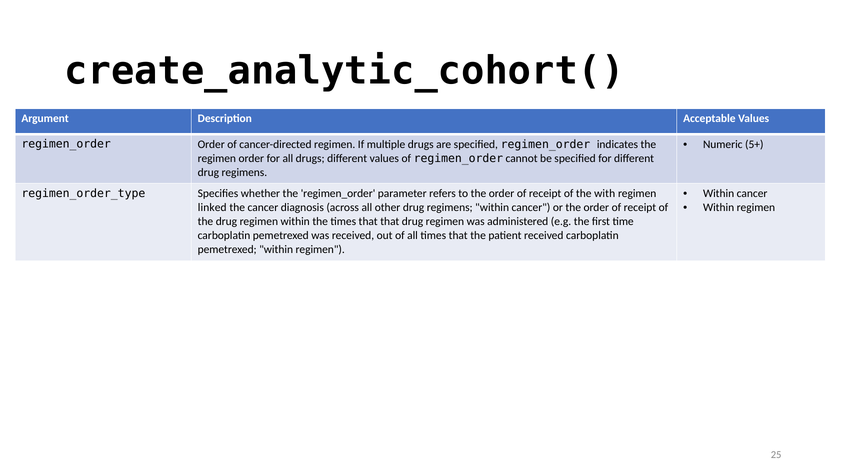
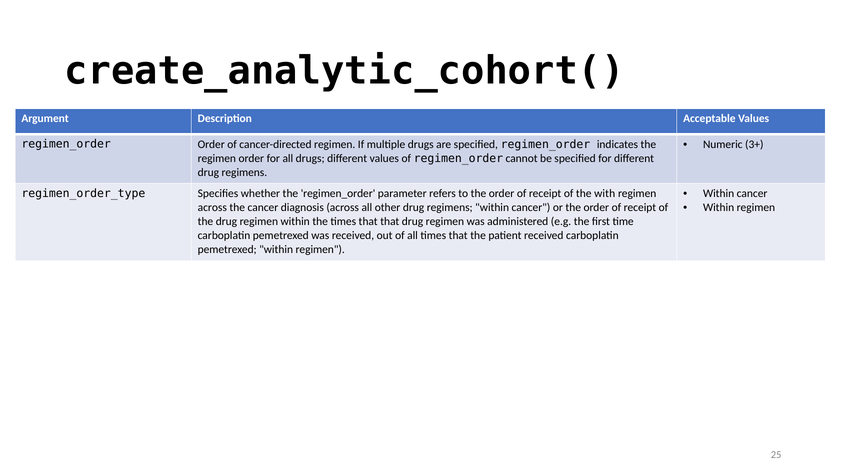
5+: 5+ -> 3+
linked at (212, 207): linked -> across
